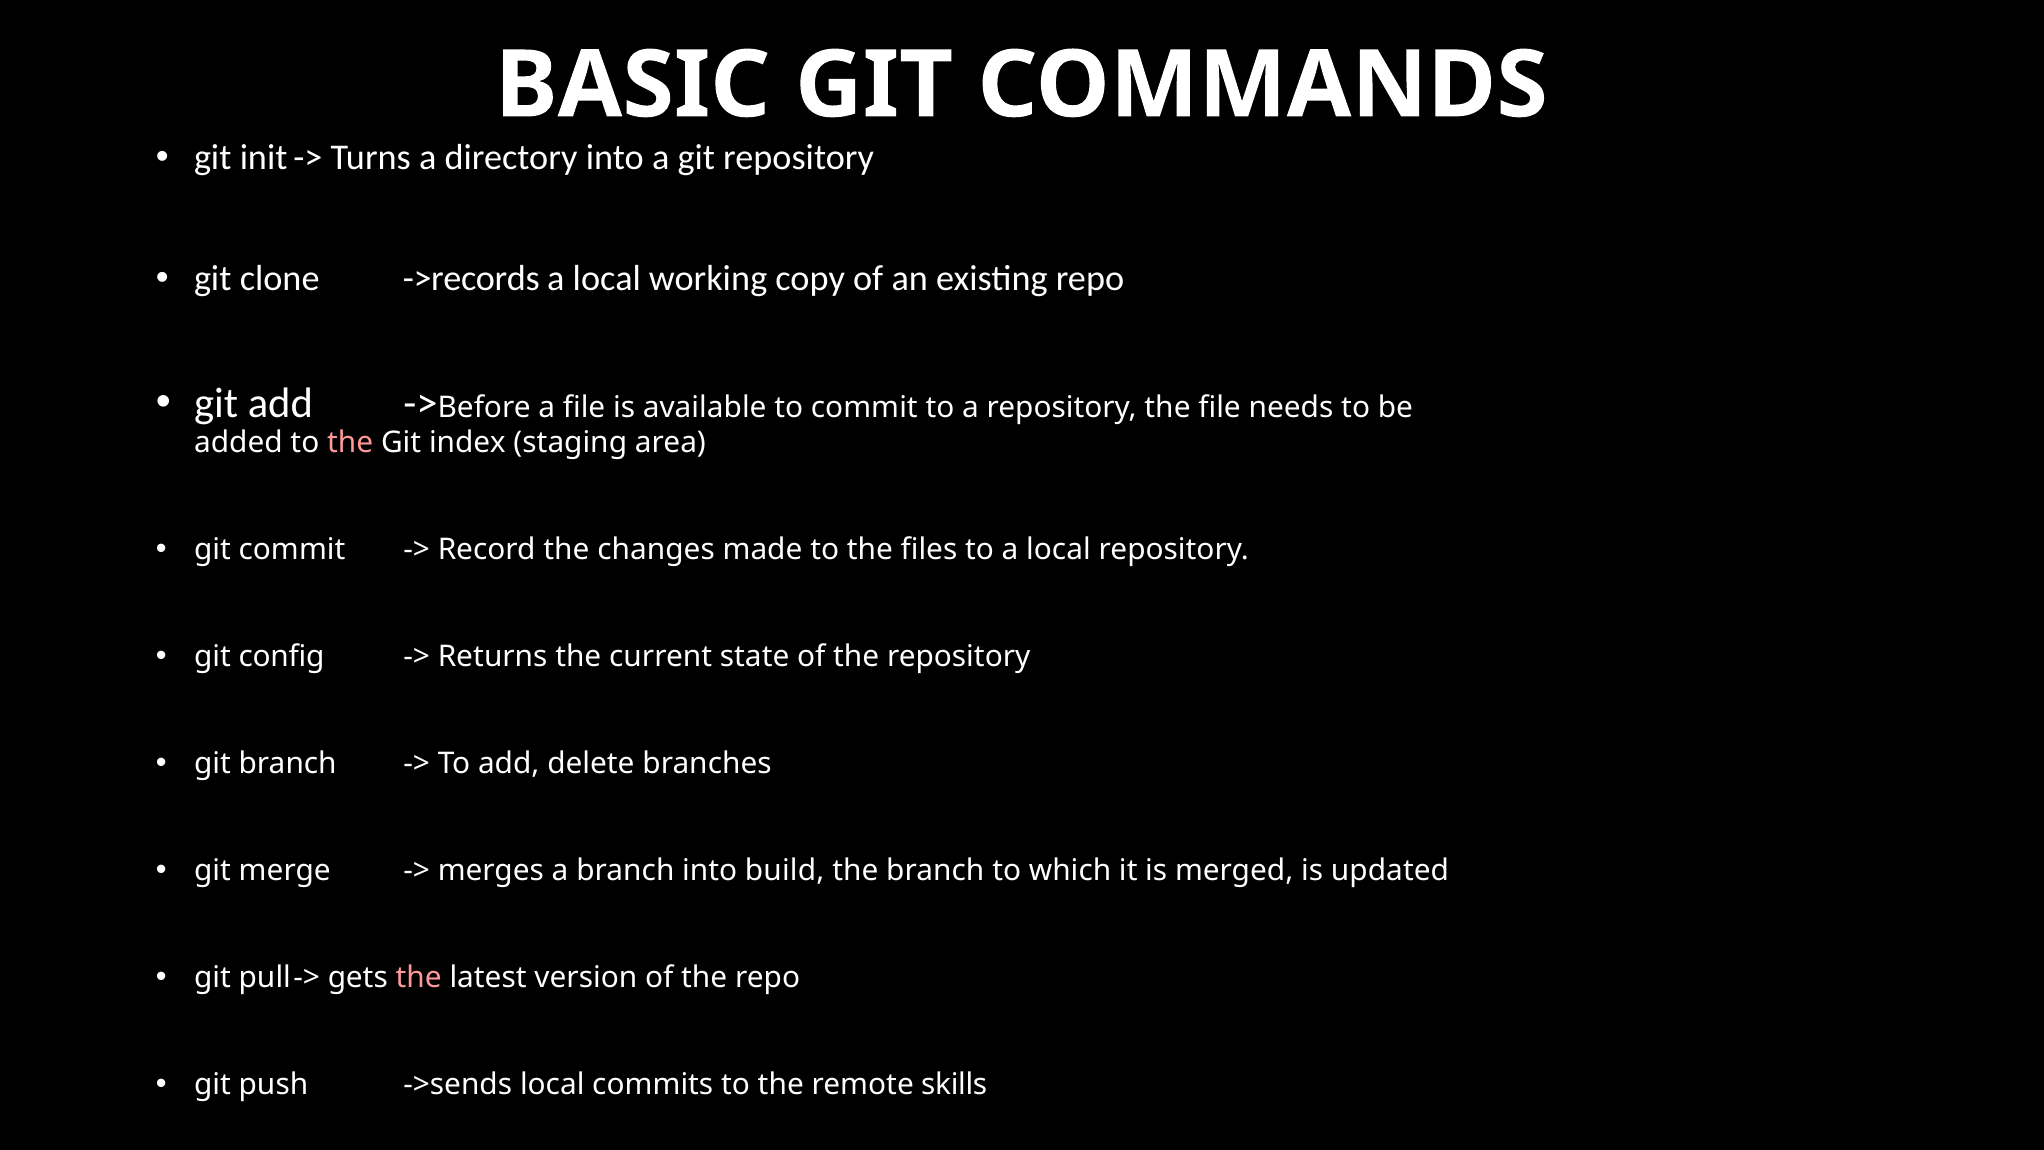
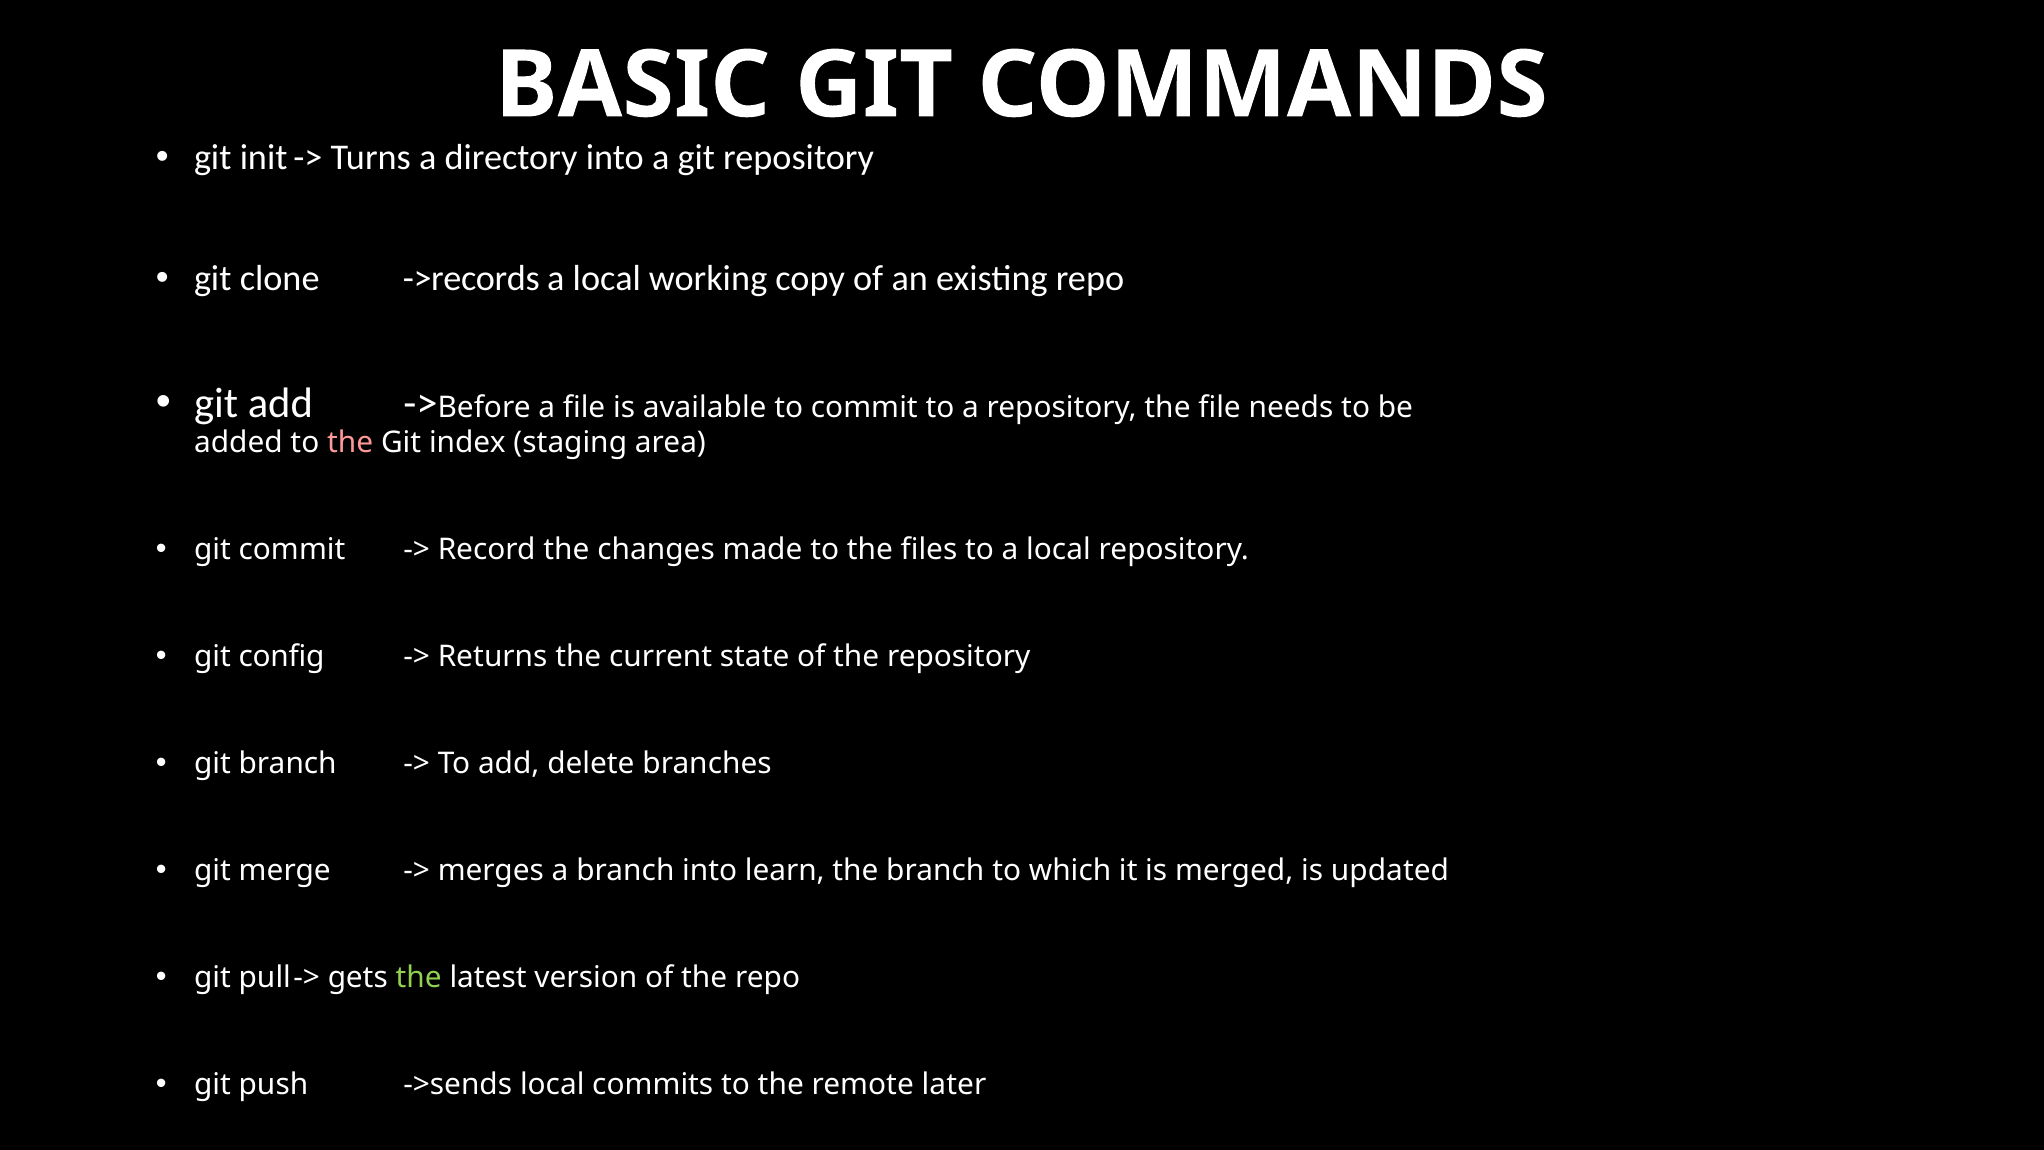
build: build -> learn
the at (419, 977) colour: pink -> light green
skills: skills -> later
